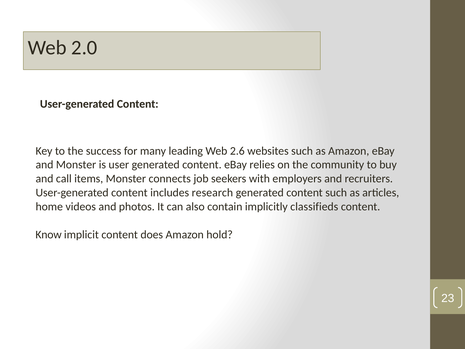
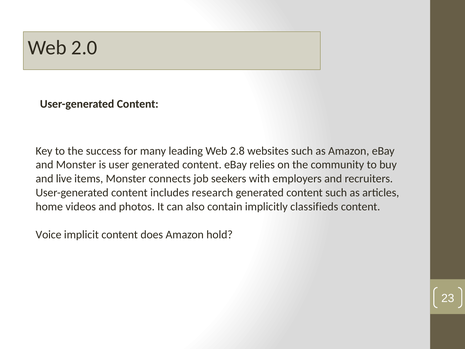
2.6: 2.6 -> 2.8
call: call -> live
Know: Know -> Voice
